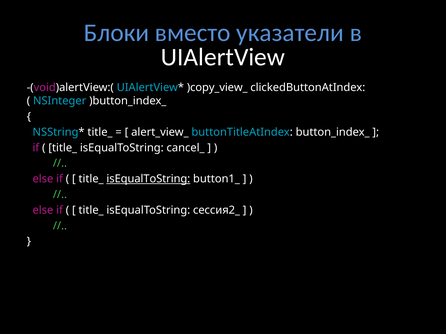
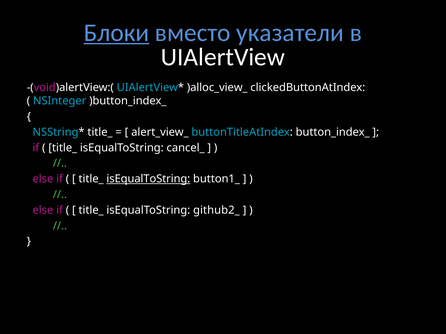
Блоки underline: none -> present
)copy_view_: )copy_view_ -> )alloc_view_
сессия2_: сессия2_ -> github2_
